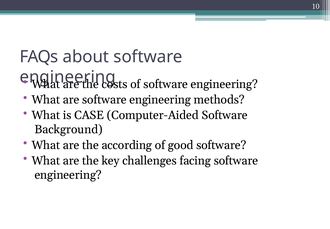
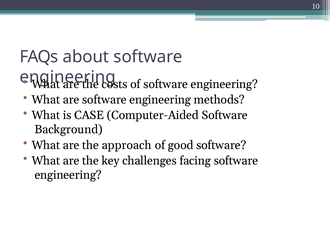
according: according -> approach
